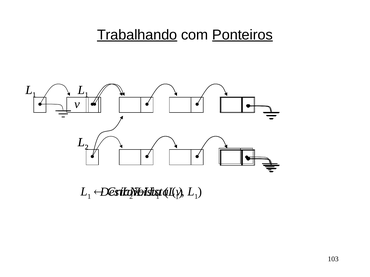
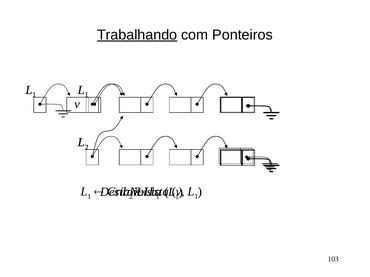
Ponteiros underline: present -> none
